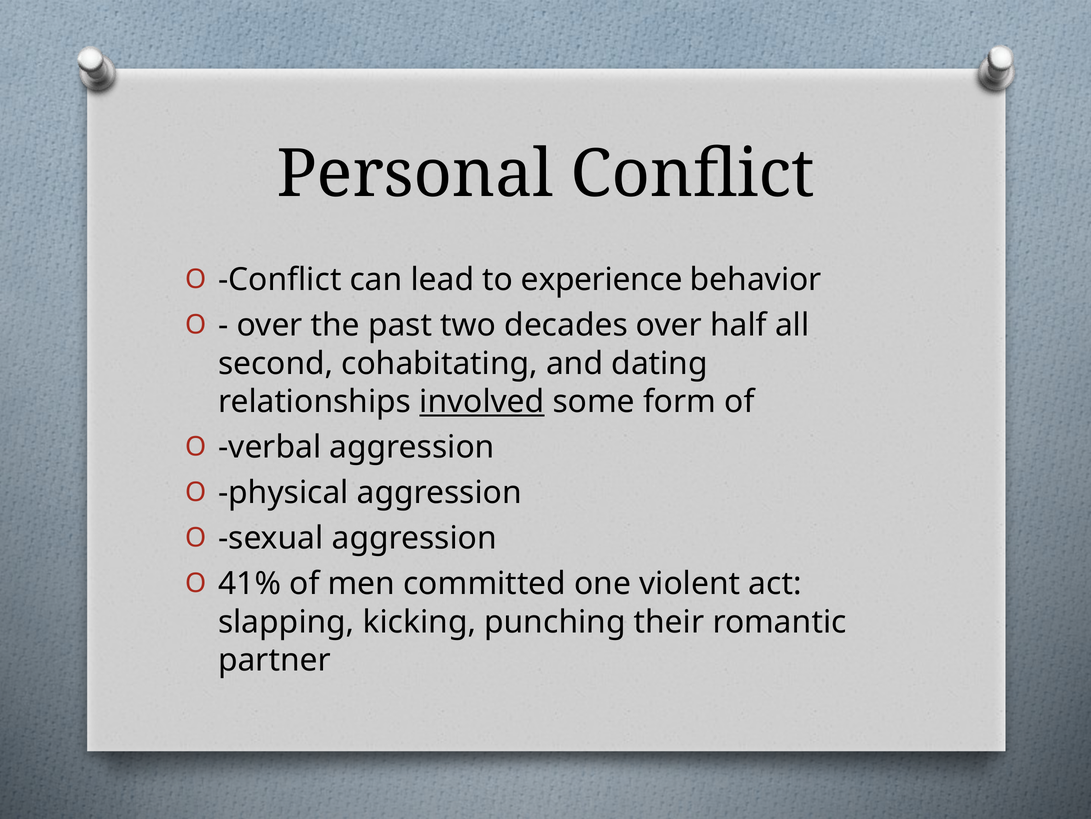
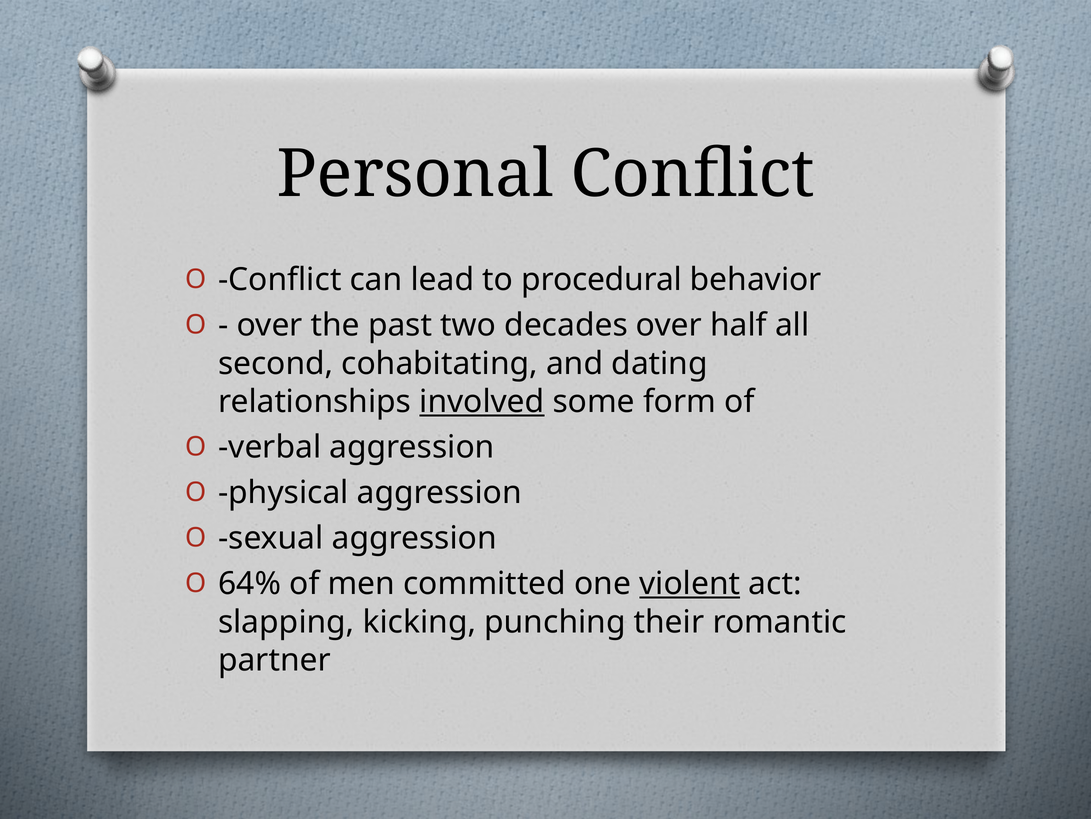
experience: experience -> procedural
41%: 41% -> 64%
violent underline: none -> present
